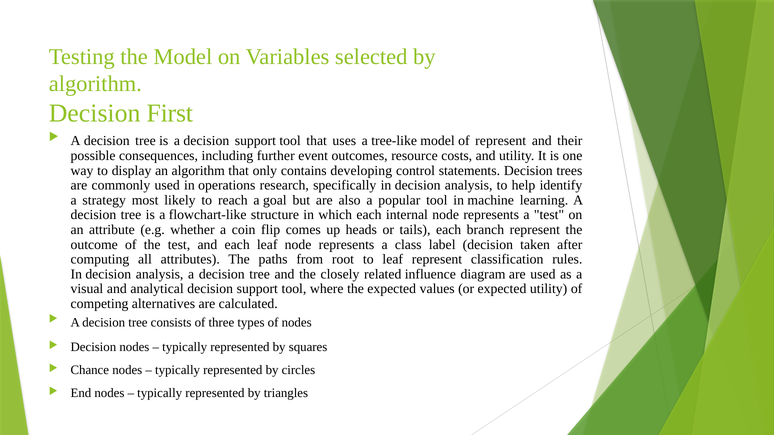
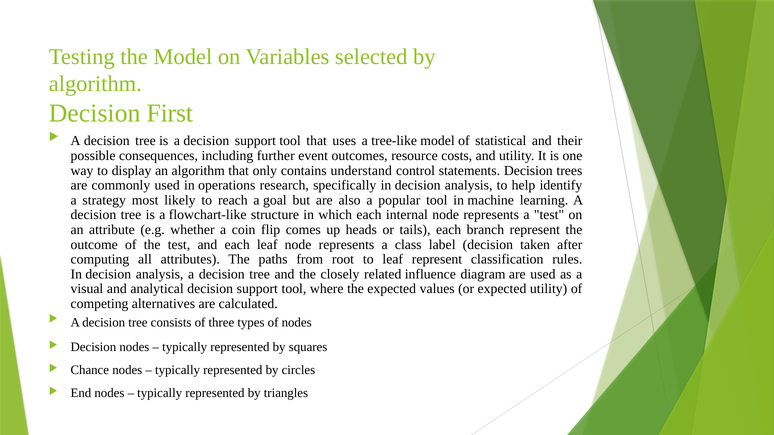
of represent: represent -> statistical
developing: developing -> understand
